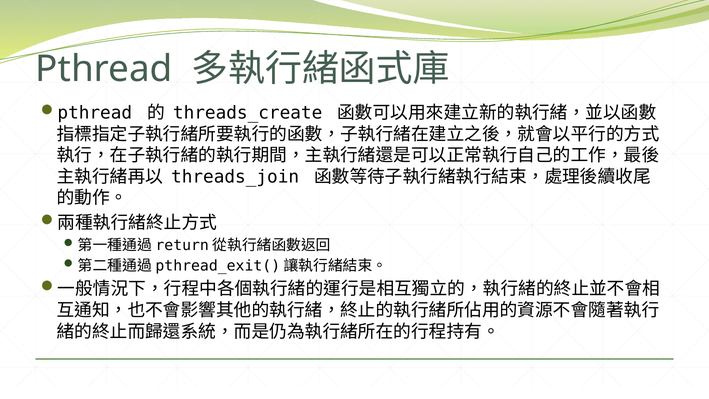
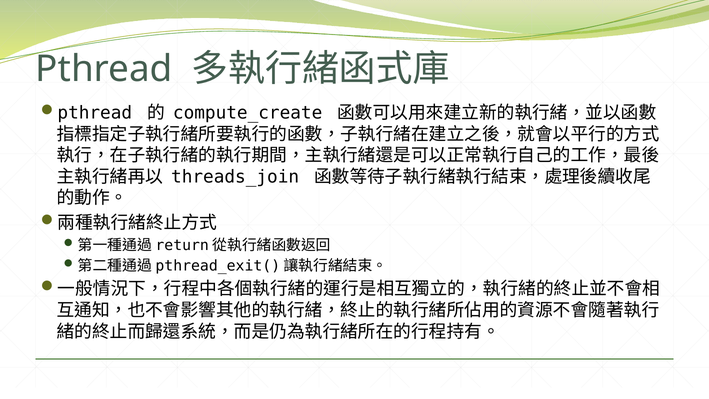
threads_create: threads_create -> compute_create
